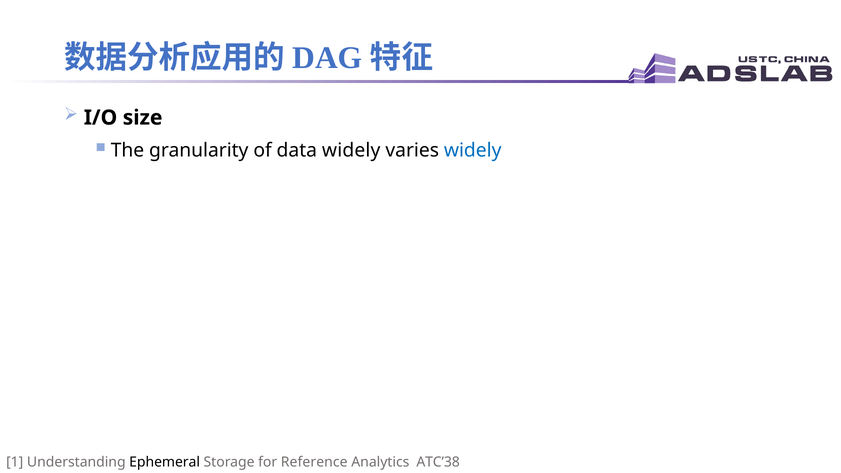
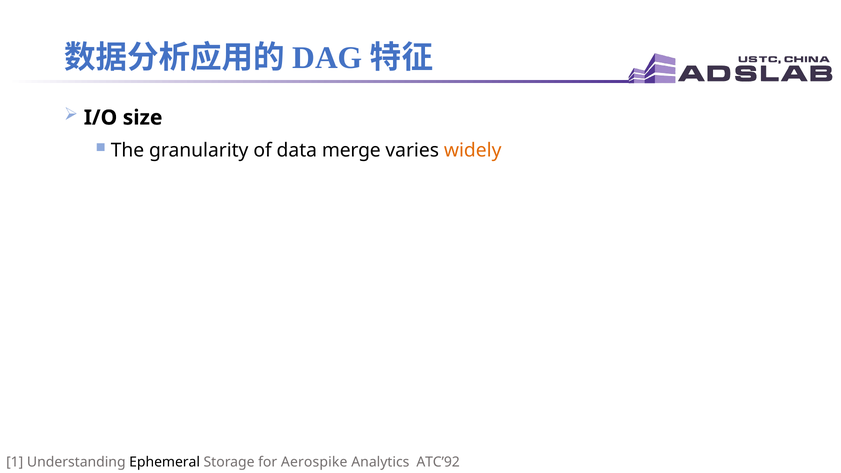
data widely: widely -> merge
widely at (473, 150) colour: blue -> orange
Reference: Reference -> Aerospike
ATC’38: ATC’38 -> ATC’92
